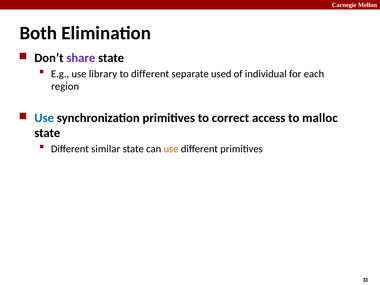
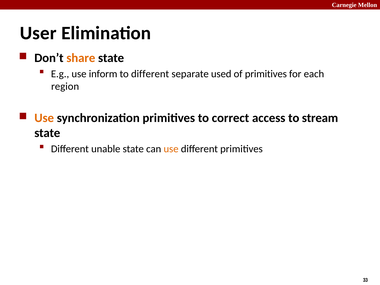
Both: Both -> User
share colour: purple -> orange
library: library -> inform
of individual: individual -> primitives
Use at (44, 118) colour: blue -> orange
malloc: malloc -> stream
similar: similar -> unable
